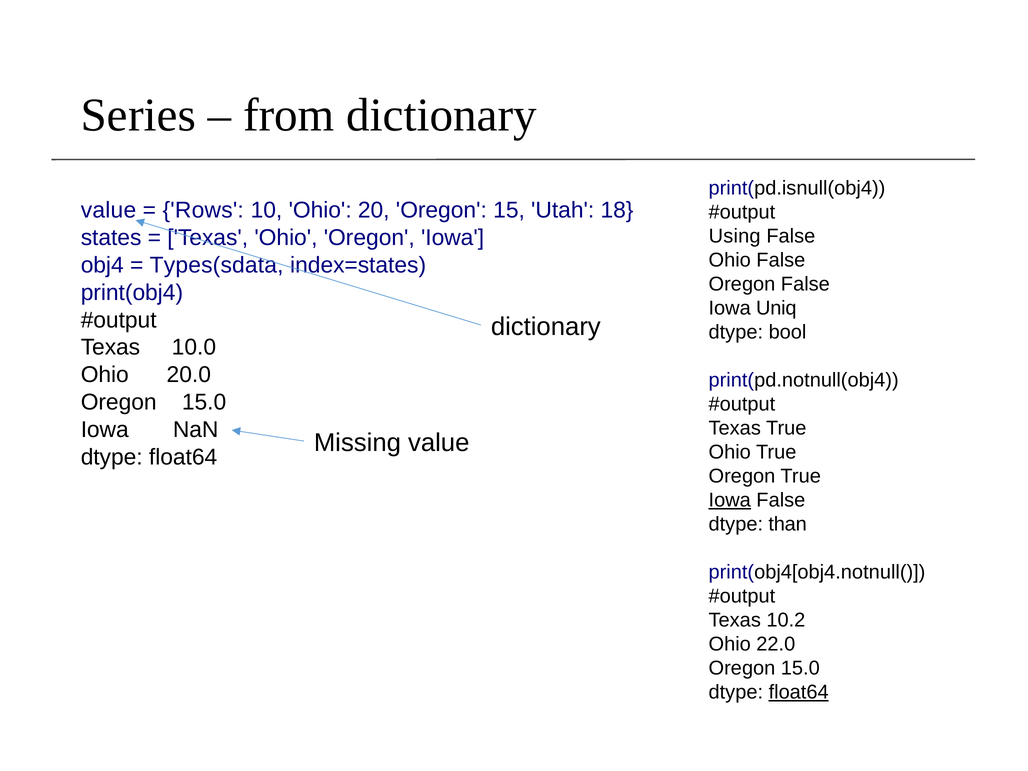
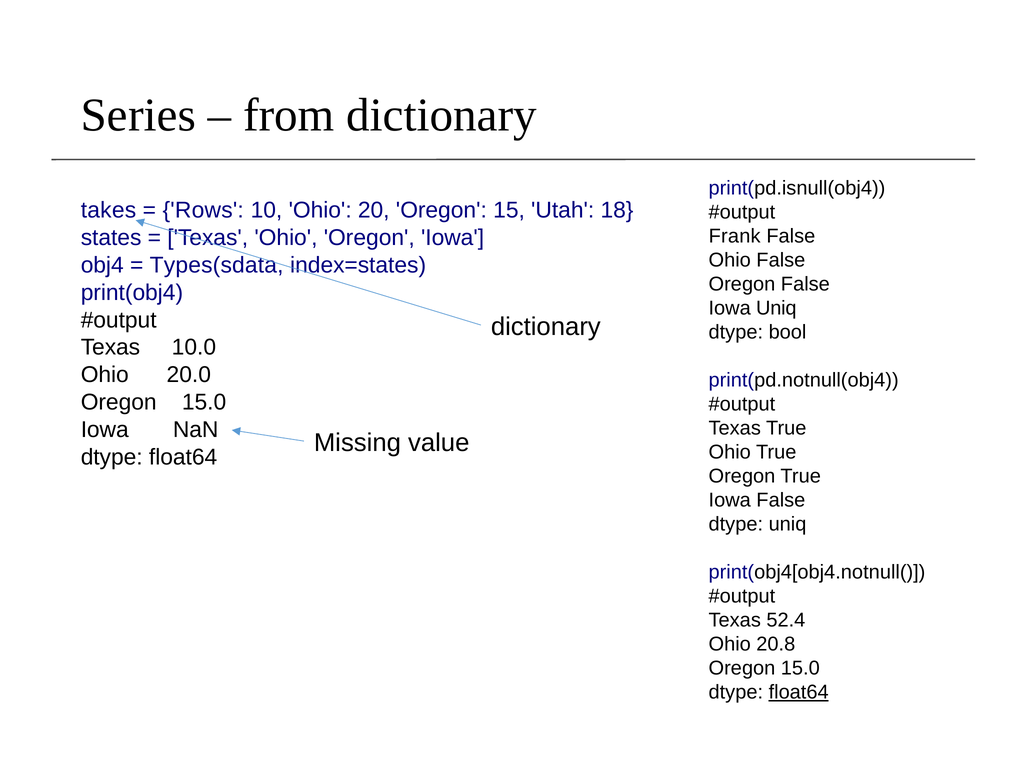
value at (108, 210): value -> takes
Using: Using -> Frank
Iowa at (730, 500) underline: present -> none
dtype than: than -> uniq
10.2: 10.2 -> 52.4
22.0: 22.0 -> 20.8
